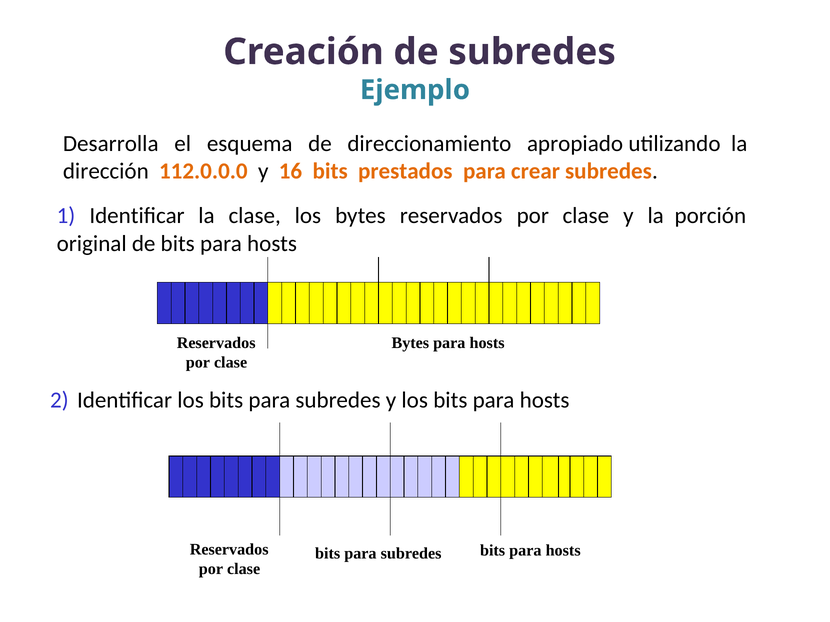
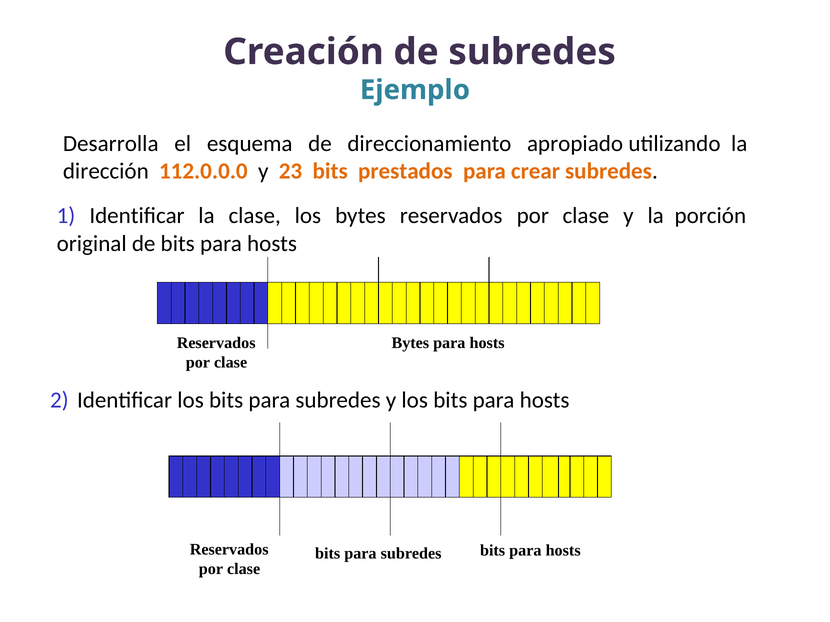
16: 16 -> 23
